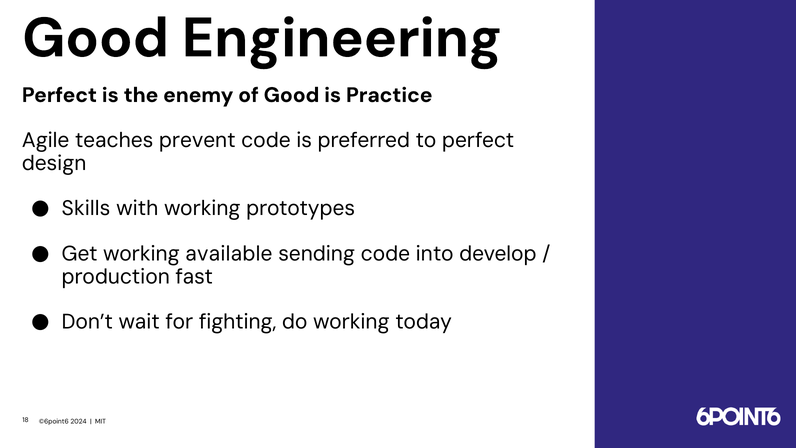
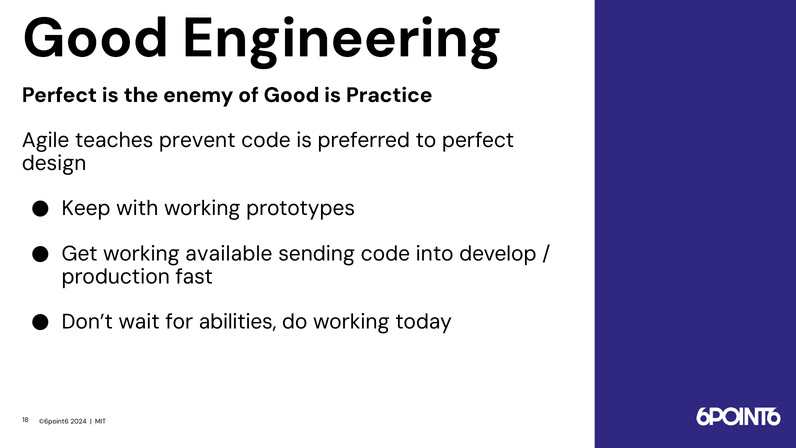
Skills: Skills -> Keep
fighting: fighting -> abilities
